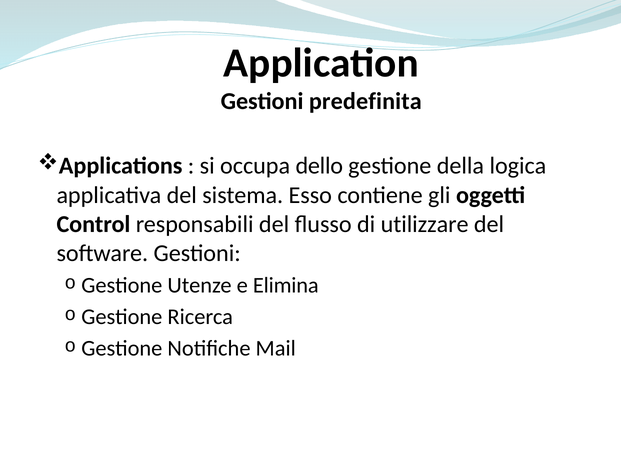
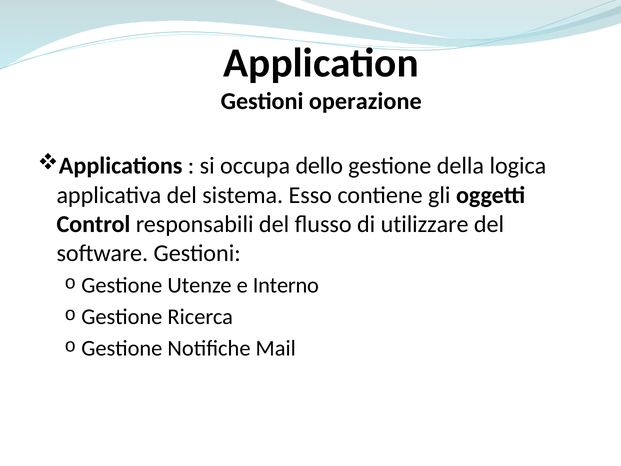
predefinita: predefinita -> operazione
Elimina: Elimina -> Interno
